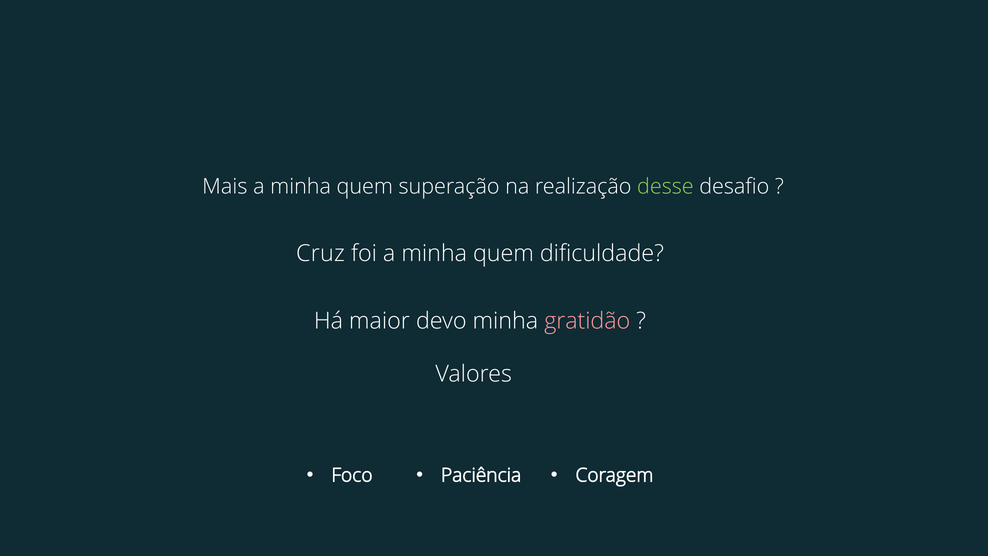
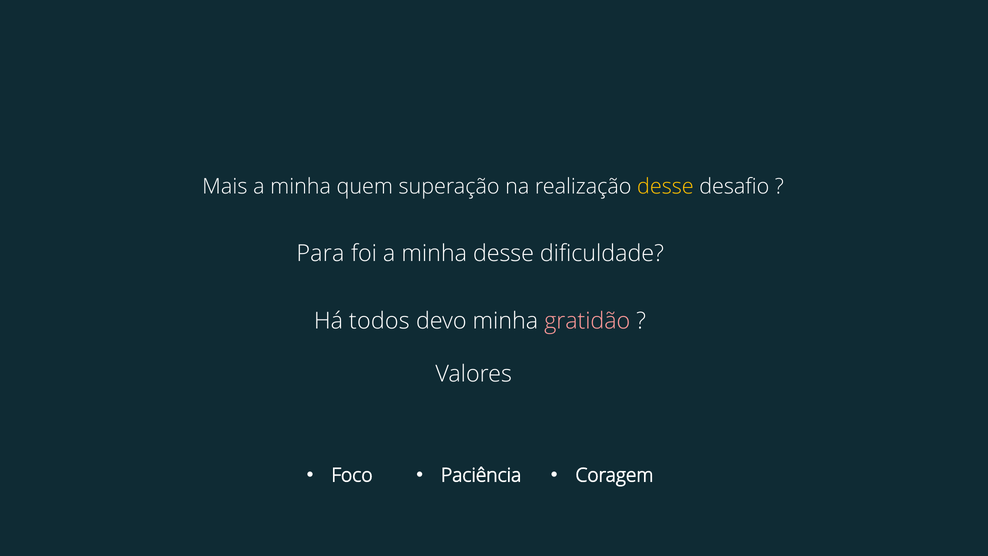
desse at (665, 186) colour: light green -> yellow
Cruz: Cruz -> Para
foi a minha quem: quem -> desse
maior: maior -> todos
